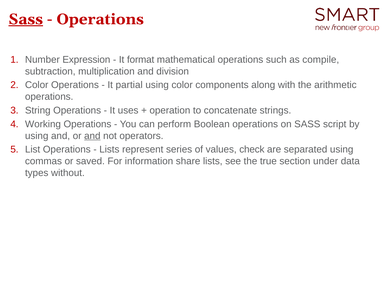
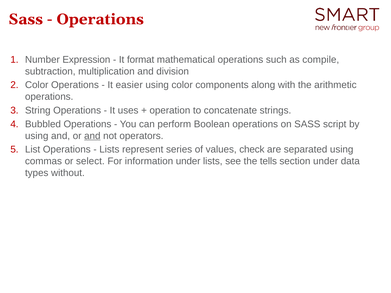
Sass at (26, 19) underline: present -> none
partial: partial -> easier
Working: Working -> Bubbled
saved: saved -> select
information share: share -> under
true: true -> tells
